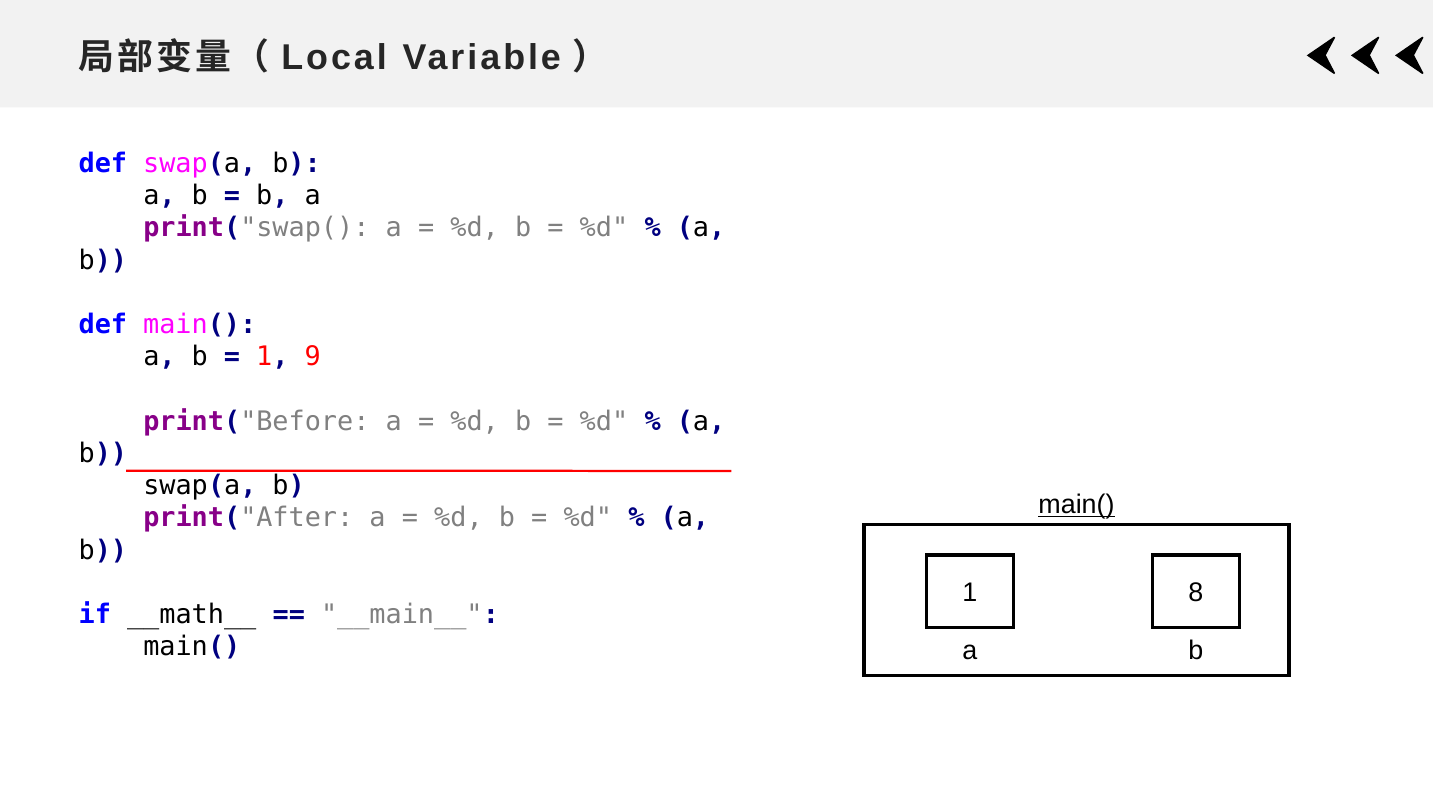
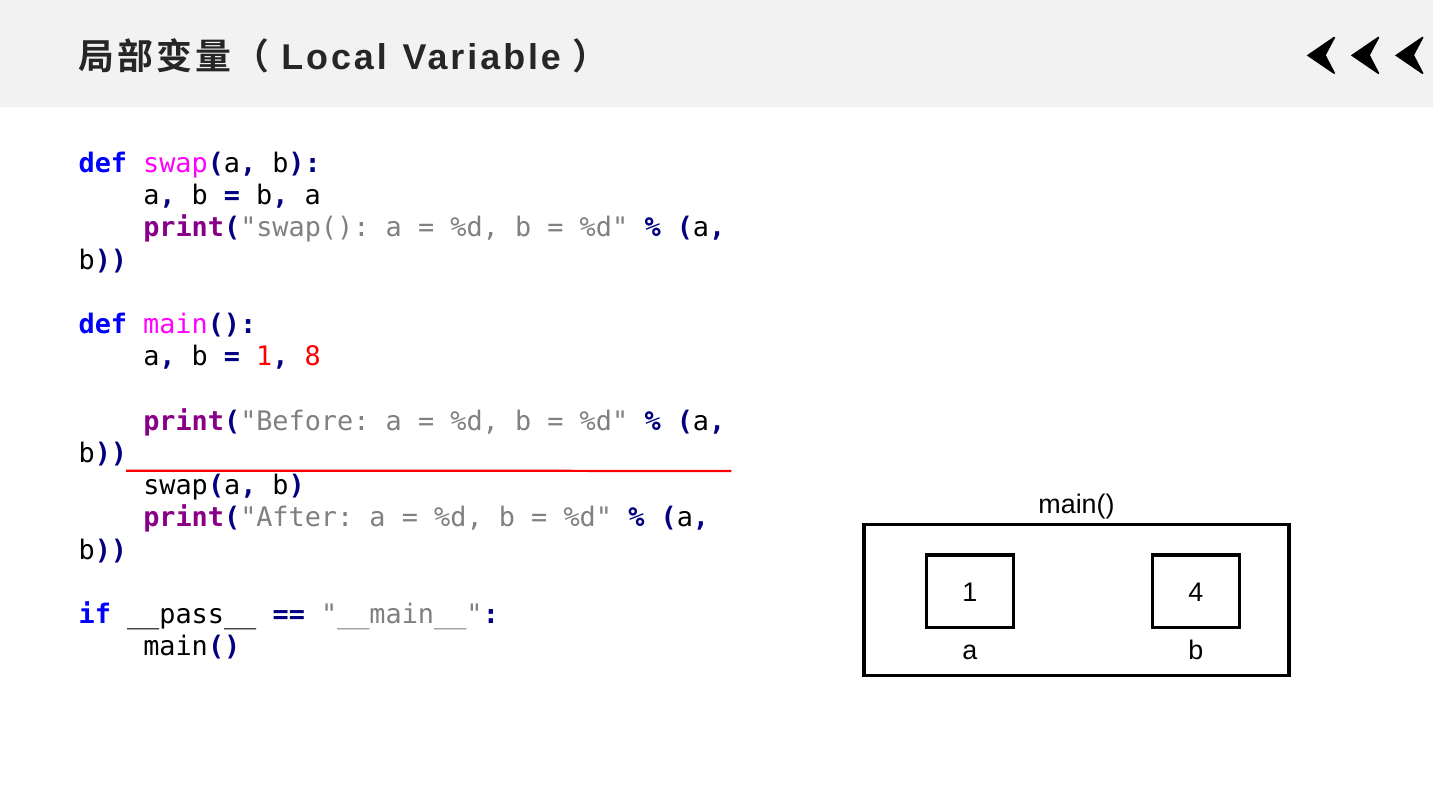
9: 9 -> 8
main( at (1077, 505) underline: present -> none
8: 8 -> 4
__math__: __math__ -> __pass__
